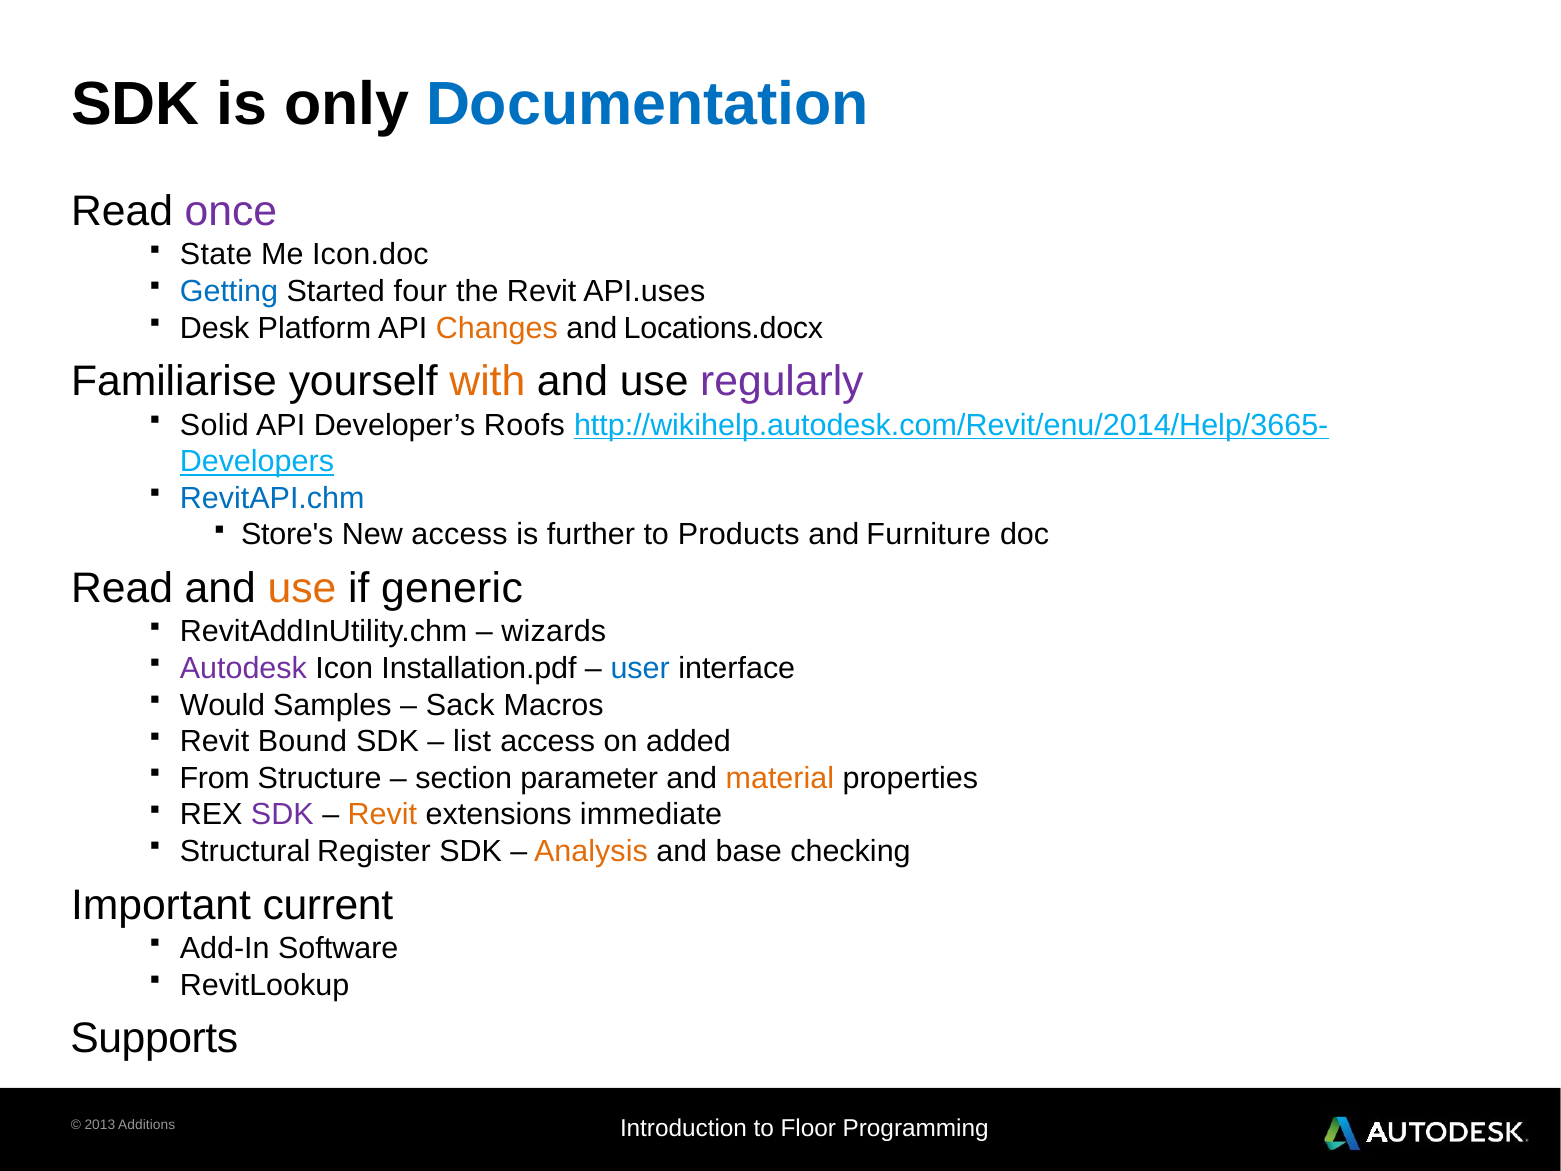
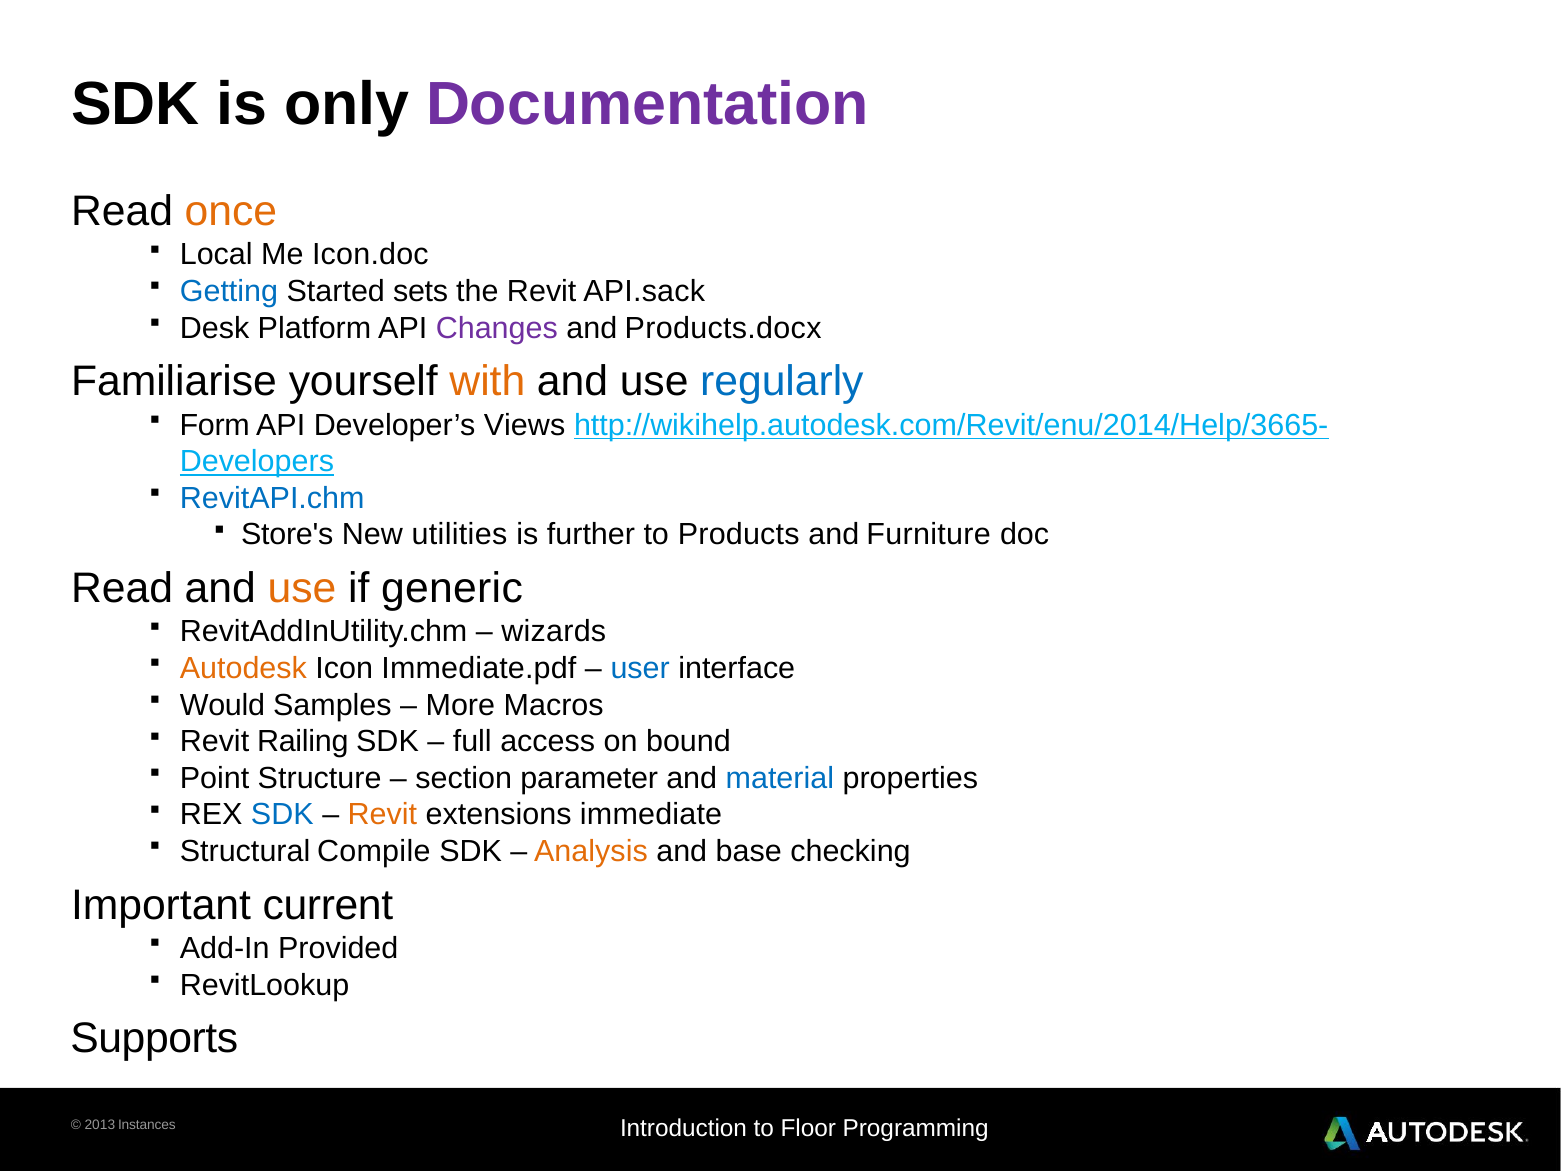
Documentation colour: blue -> purple
once colour: purple -> orange
State: State -> Local
four: four -> sets
API.uses: API.uses -> API.sack
Changes colour: orange -> purple
Locations.docx: Locations.docx -> Products.docx
regularly colour: purple -> blue
Solid: Solid -> Form
Roofs: Roofs -> Views
New access: access -> utilities
Autodesk colour: purple -> orange
Installation.pdf: Installation.pdf -> Immediate.pdf
Sack: Sack -> More
Bound: Bound -> Railing
list: list -> full
added: added -> bound
From: From -> Point
material colour: orange -> blue
SDK at (282, 814) colour: purple -> blue
Register: Register -> Compile
Software: Software -> Provided
Additions: Additions -> Instances
